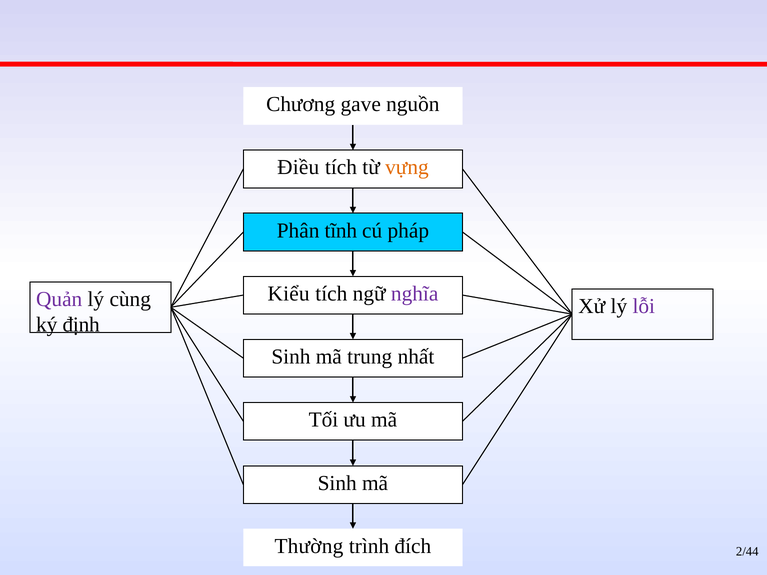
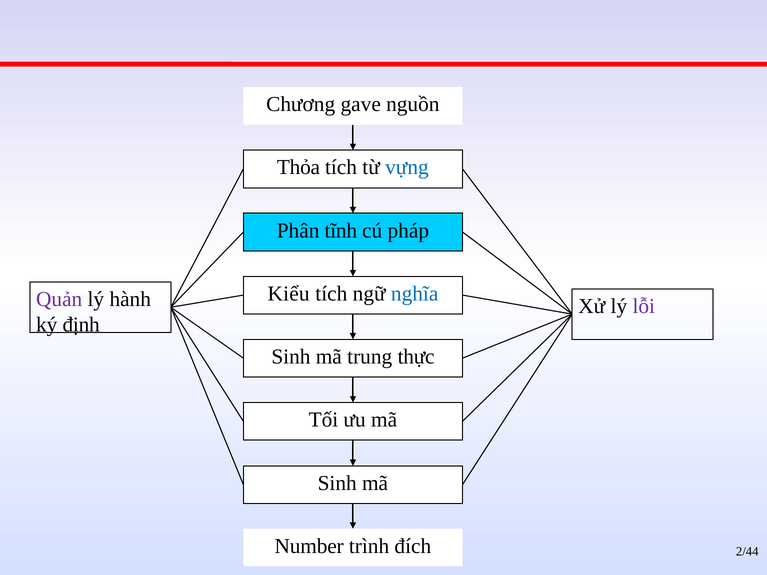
Điều: Điều -> Thỏa
vựng colour: orange -> blue
nghĩa colour: purple -> blue
cùng: cùng -> hành
nhất: nhất -> thực
Thường: Thường -> Number
